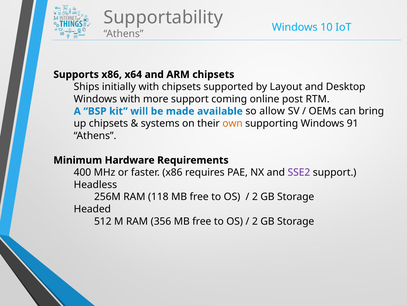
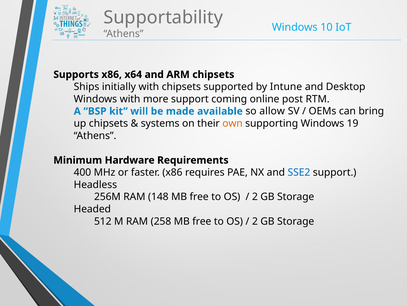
Layout: Layout -> Intune
91: 91 -> 19
SSE2 colour: purple -> blue
118: 118 -> 148
356: 356 -> 258
